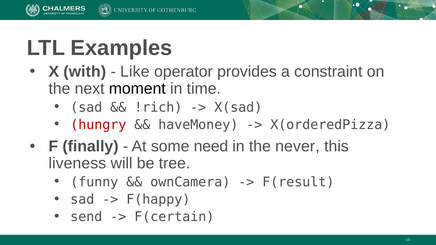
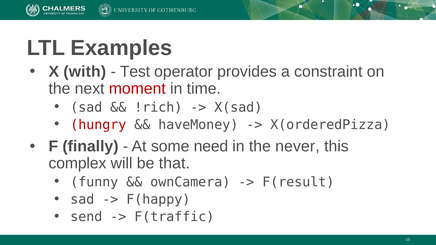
Like: Like -> Test
moment colour: black -> red
liveness: liveness -> complex
tree: tree -> that
F(certain: F(certain -> F(traffic
